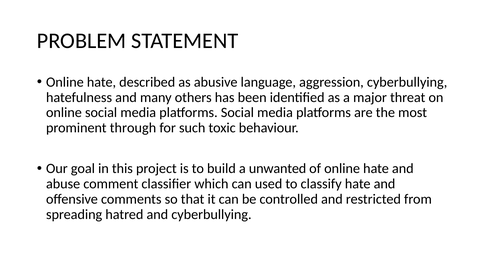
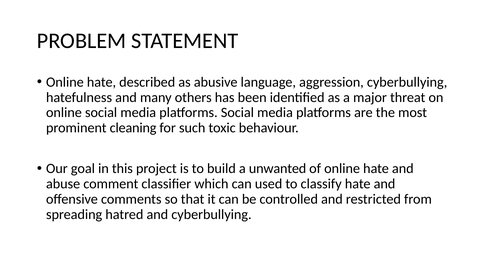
through: through -> cleaning
